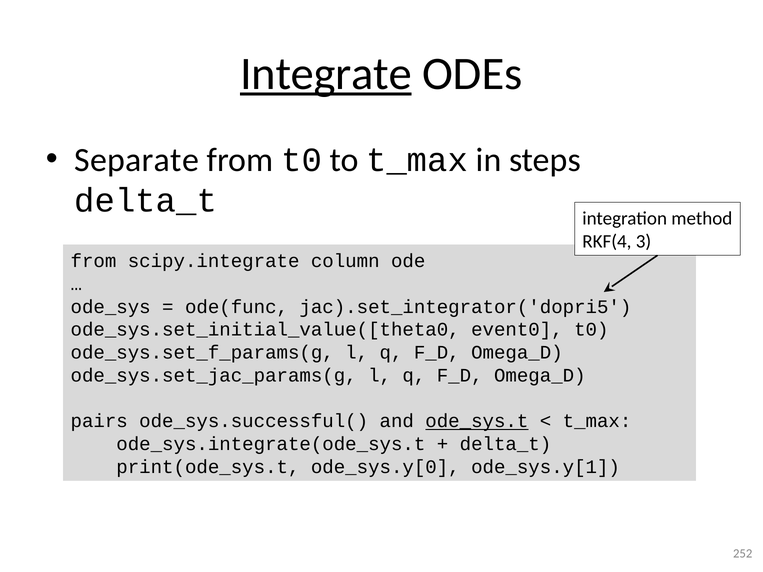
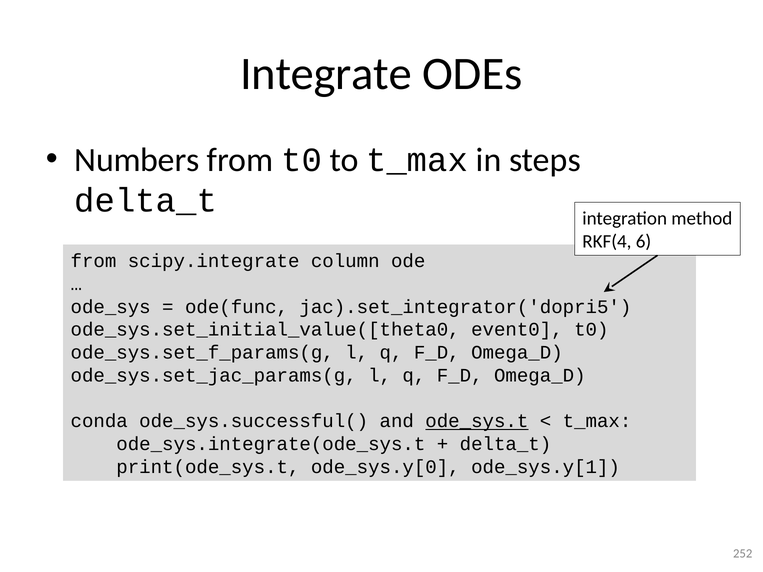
Integrate underline: present -> none
Separate: Separate -> Numbers
3: 3 -> 6
pairs: pairs -> conda
